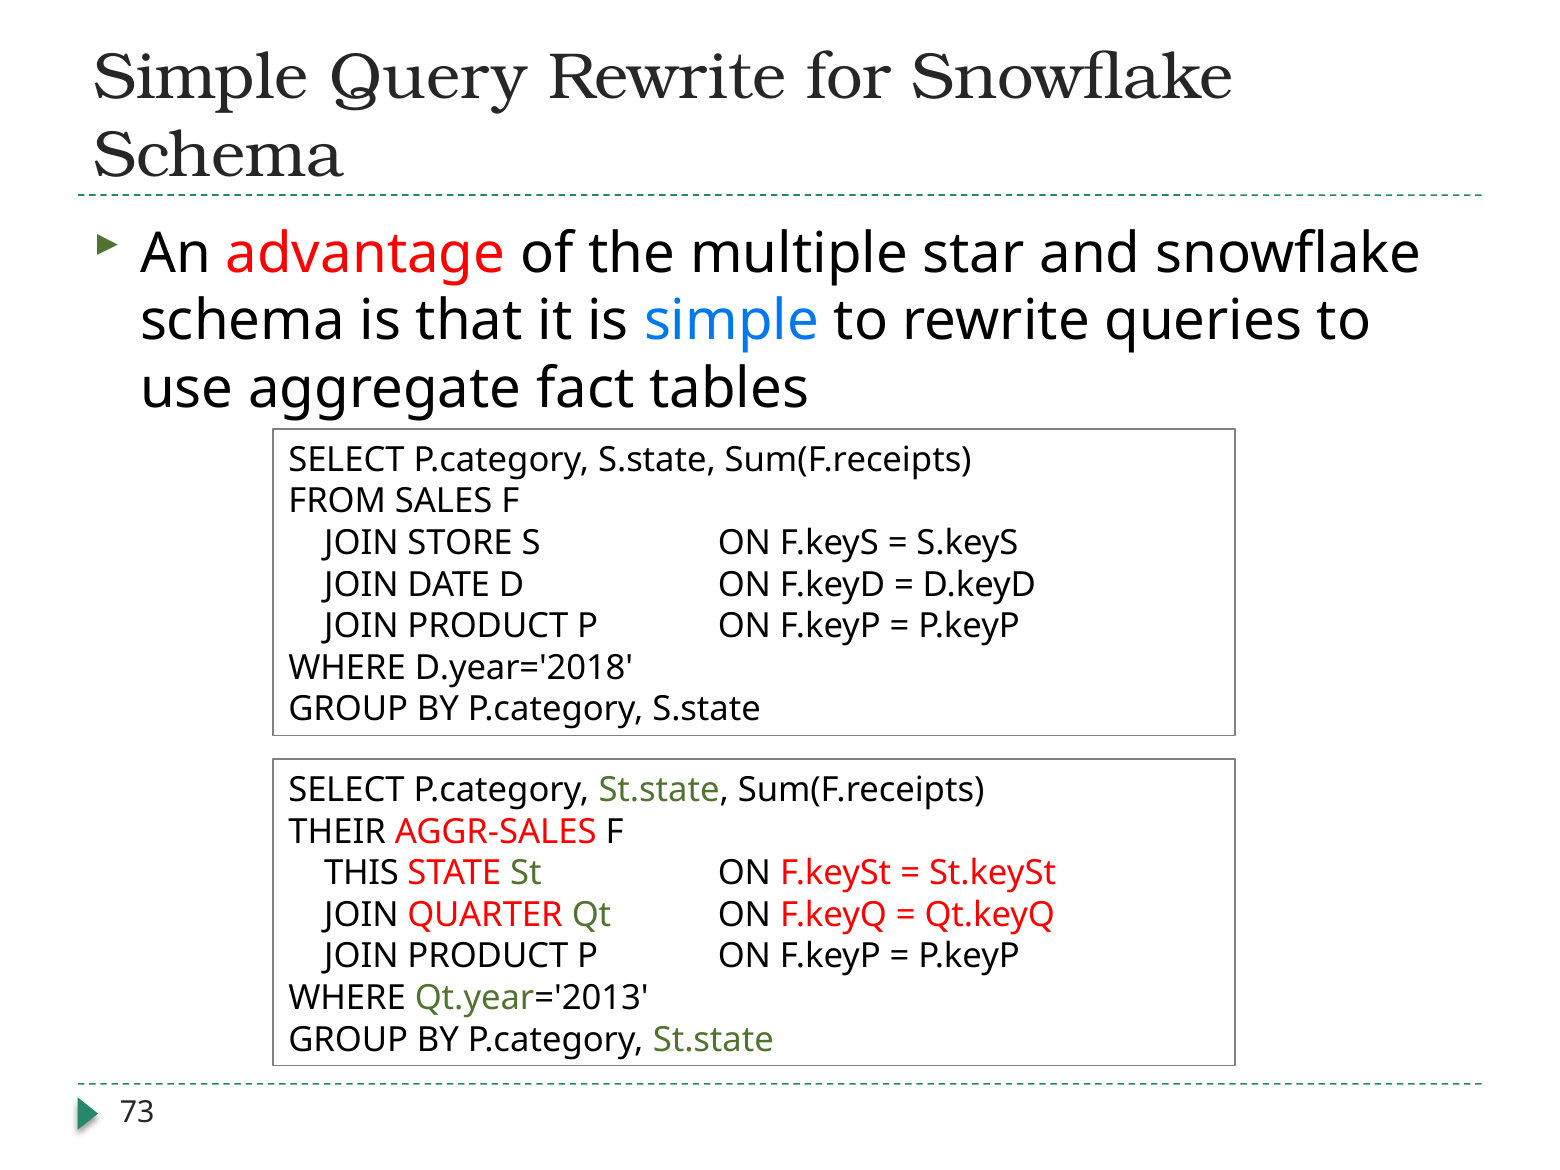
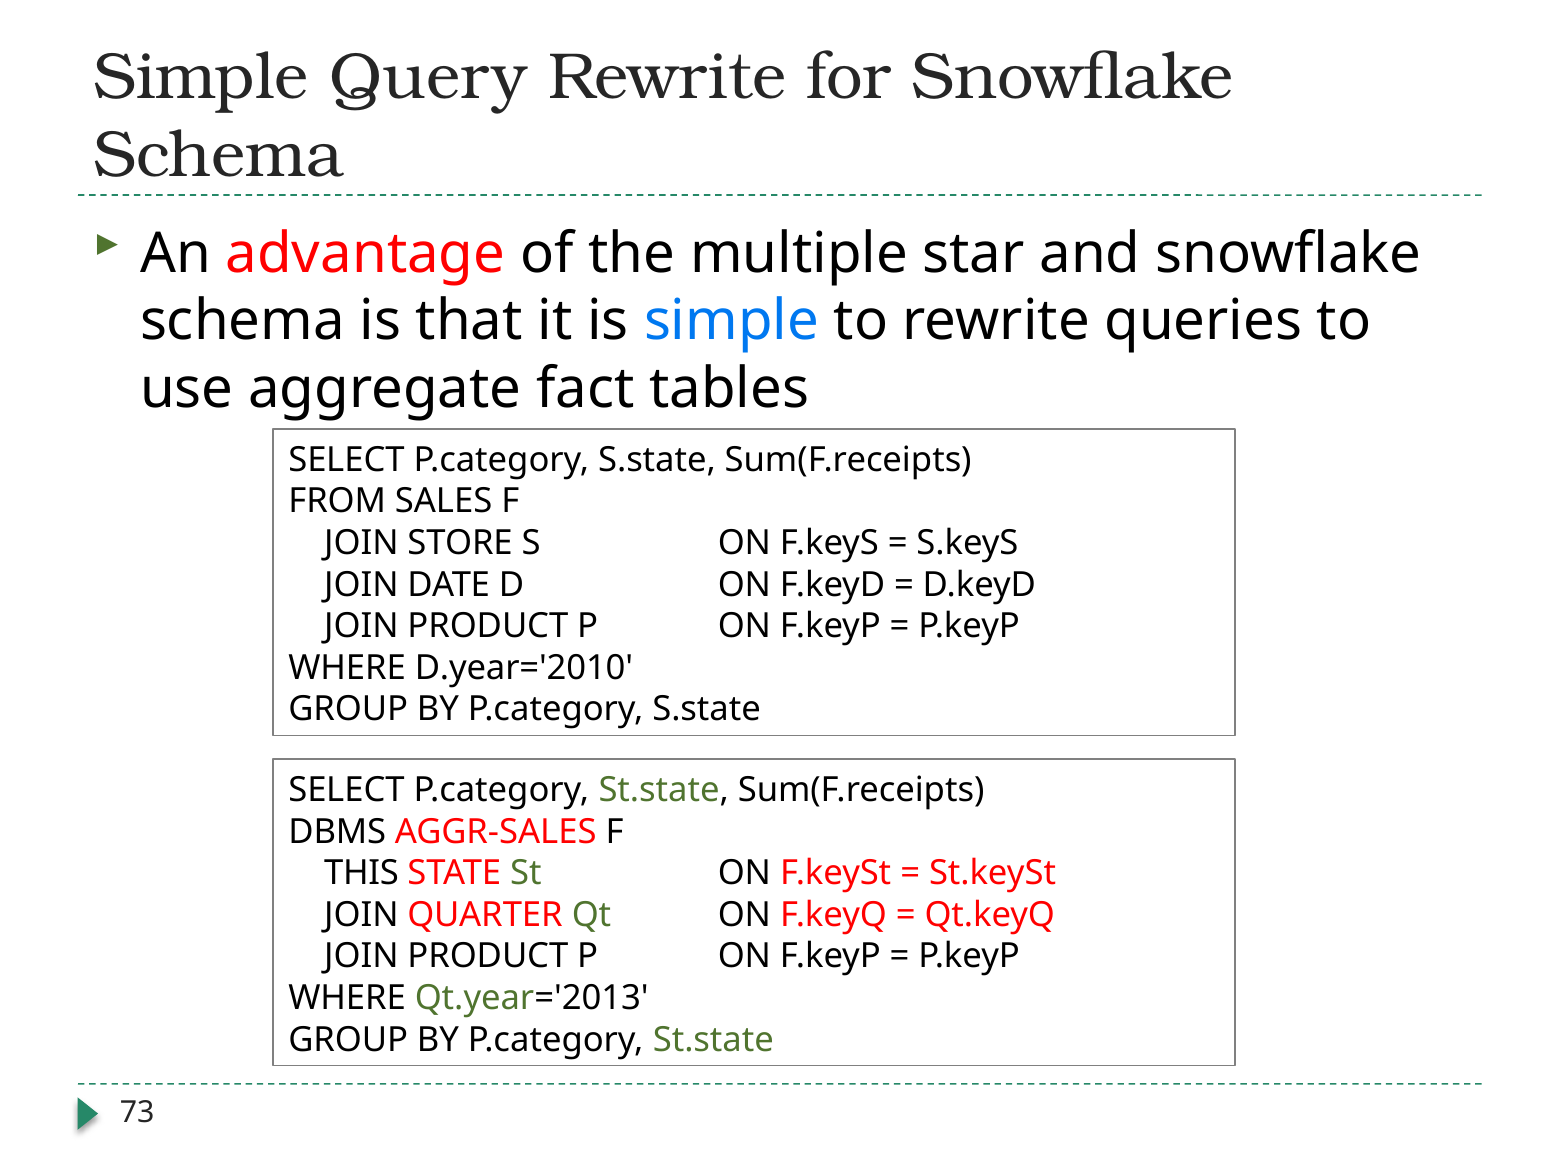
D.year='2018: D.year='2018 -> D.year='2010
THEIR: THEIR -> DBMS
